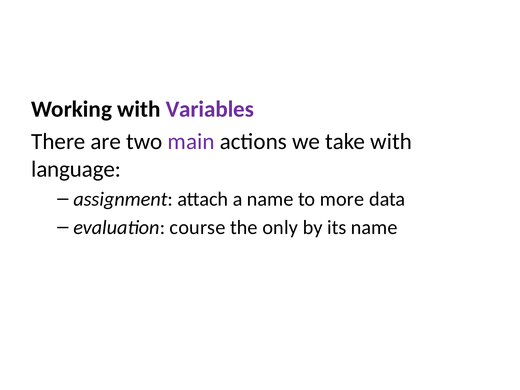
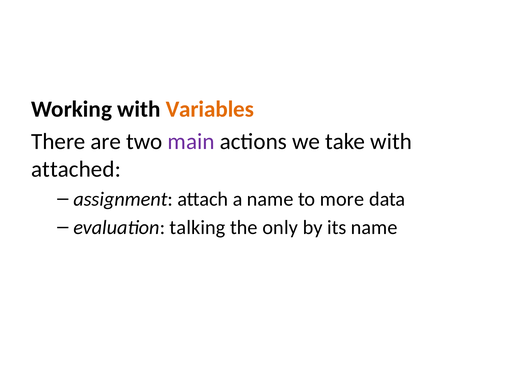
Variables colour: purple -> orange
language: language -> attached
course: course -> talking
